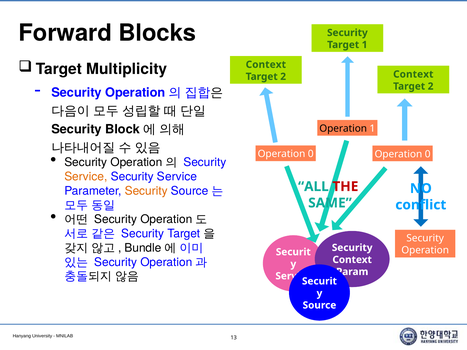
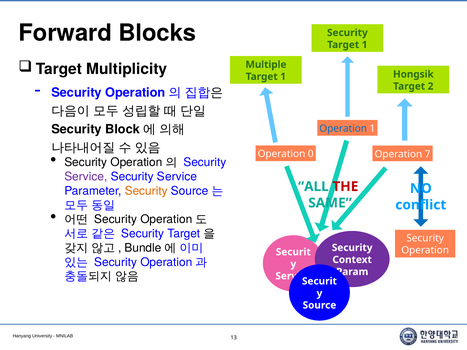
Context at (266, 65): Context -> Multiple
Context at (413, 74): Context -> Hongsik
2 at (283, 77): 2 -> 1
Operation at (343, 129) colour: black -> blue
0 at (428, 154): 0 -> 7
Service at (86, 177) colour: orange -> purple
